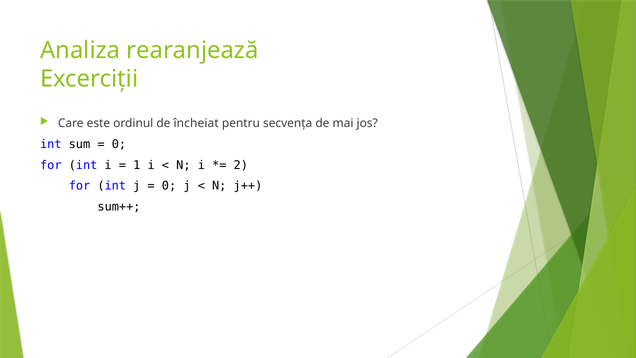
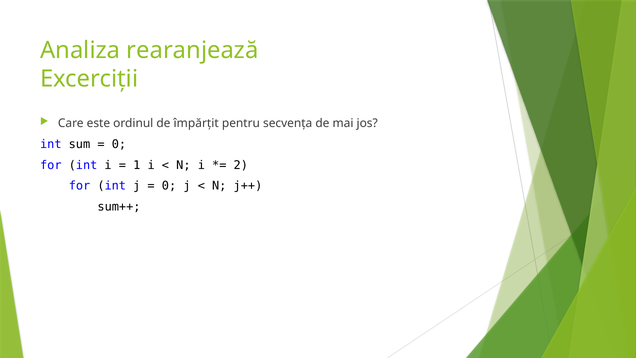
încheiat: încheiat -> împărțit
